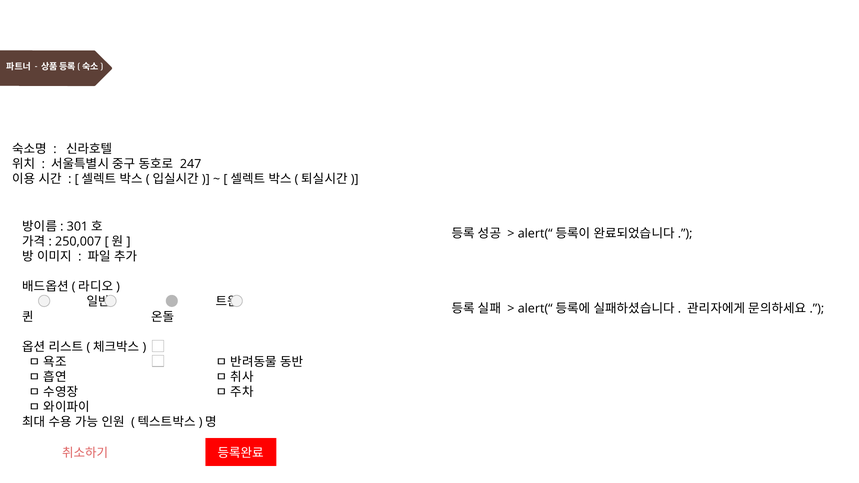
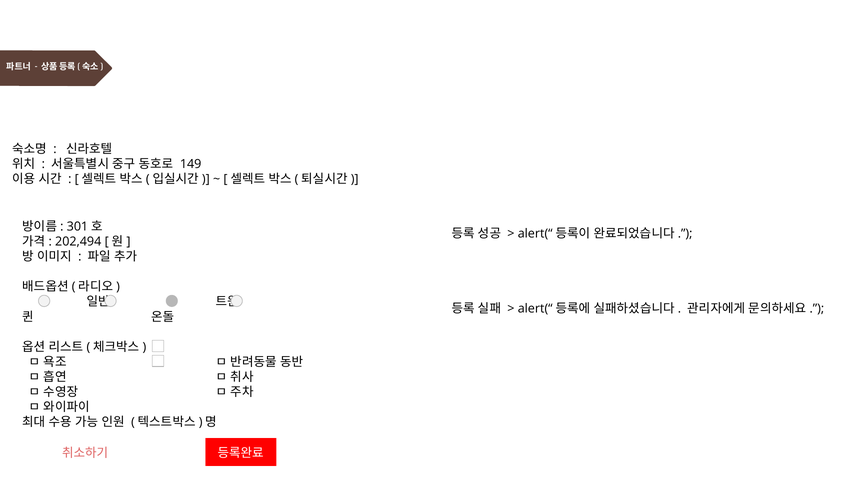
247: 247 -> 149
250,007: 250,007 -> 202,494
